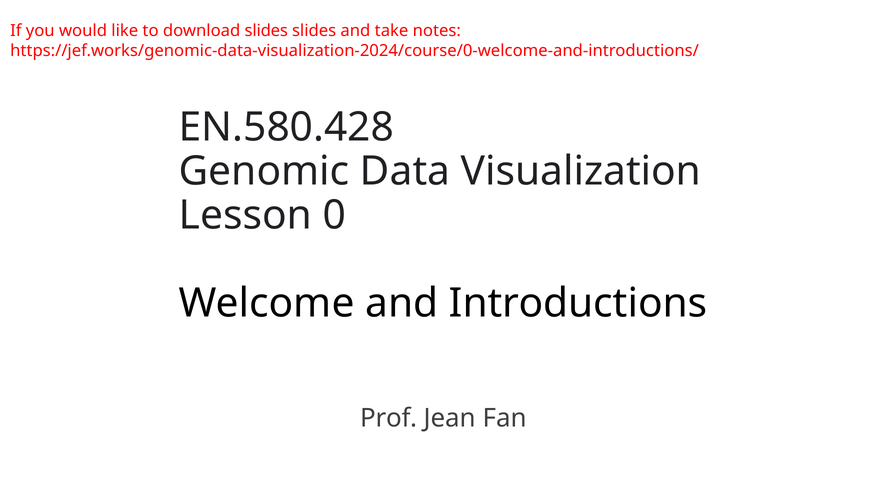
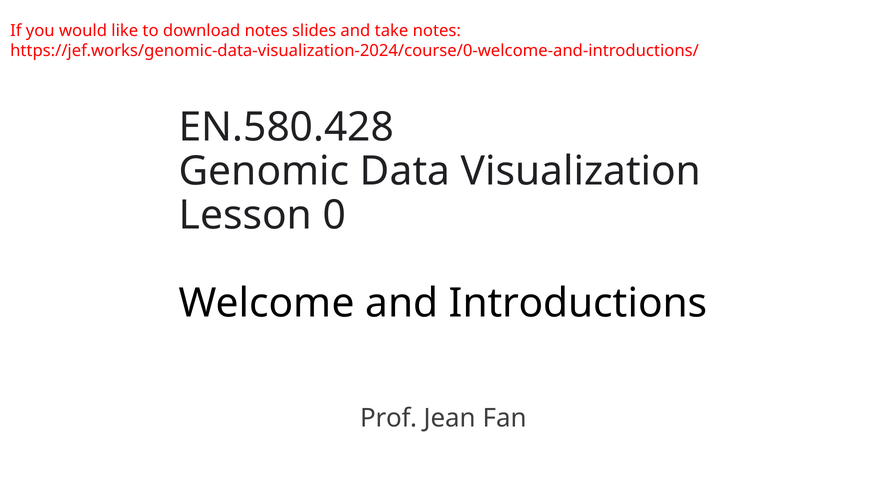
download slides: slides -> notes
